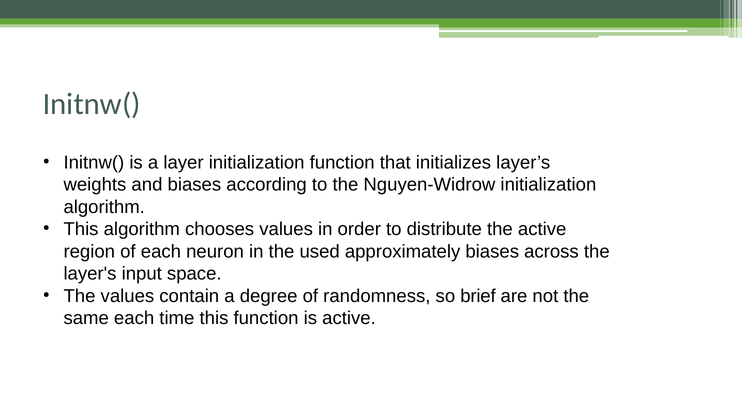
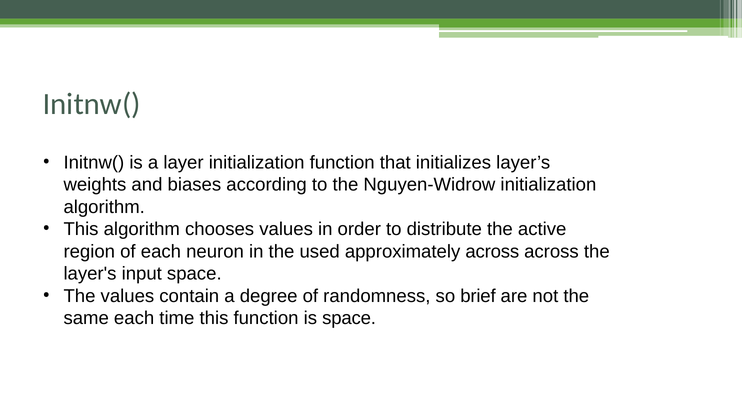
approximately biases: biases -> across
is active: active -> space
